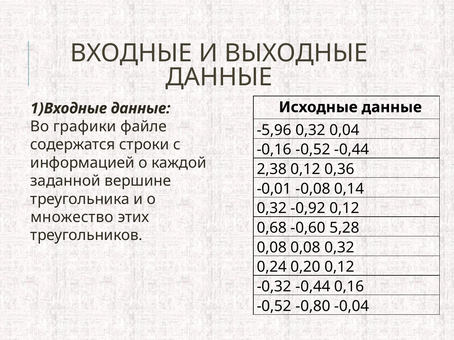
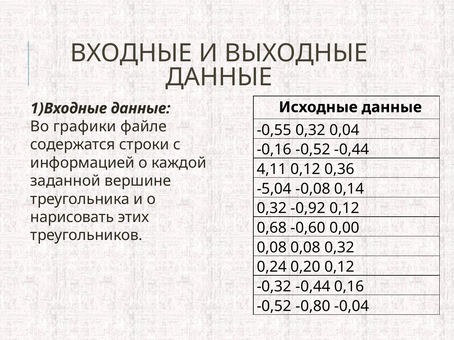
-5,96: -5,96 -> -0,55
2,38: 2,38 -> 4,11
-0,01: -0,01 -> -5,04
множество: множество -> нарисовать
5,28: 5,28 -> 0,00
